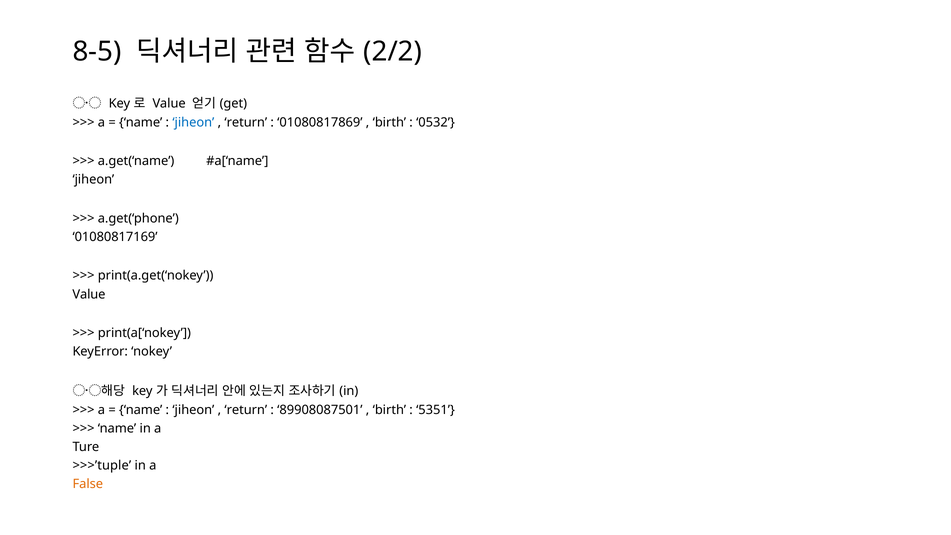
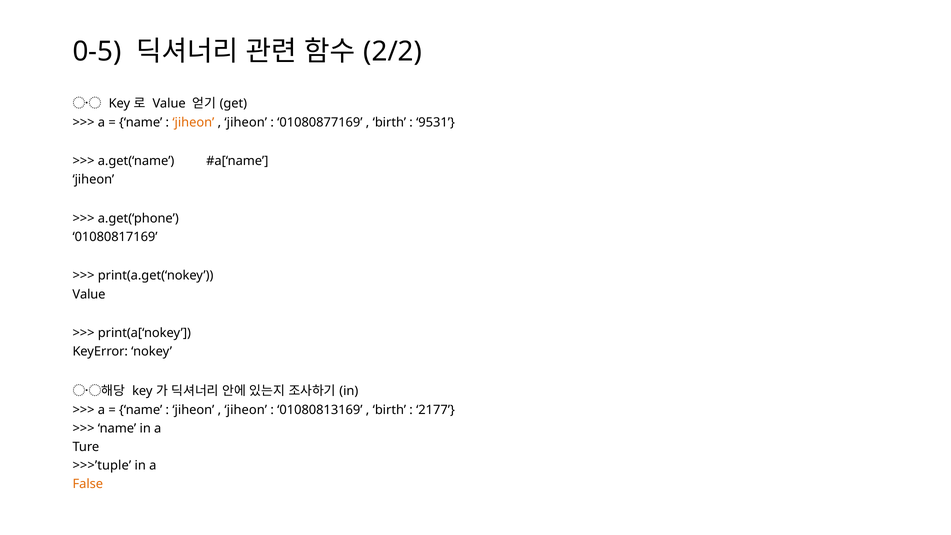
8-5: 8-5 -> 0-5
jiheon at (193, 122) colour: blue -> orange
return at (246, 122): return -> jiheon
01080817869: 01080817869 -> 01080877169
0532: 0532 -> 9531
return at (246, 410): return -> jiheon
89908087501: 89908087501 -> 01080813169
5351: 5351 -> 2177
